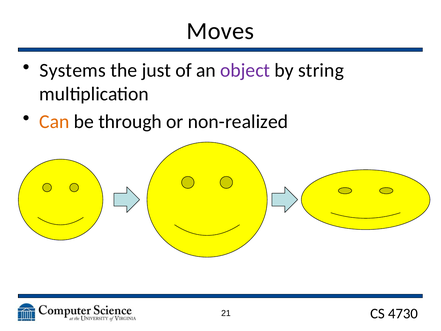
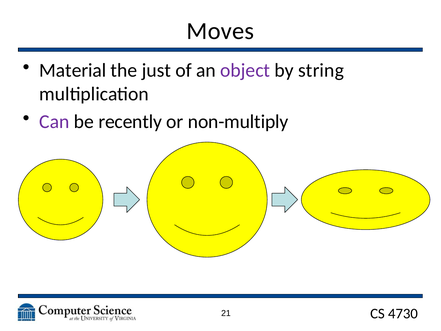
Systems: Systems -> Material
Can colour: orange -> purple
through: through -> recently
non-realized: non-realized -> non-multiply
